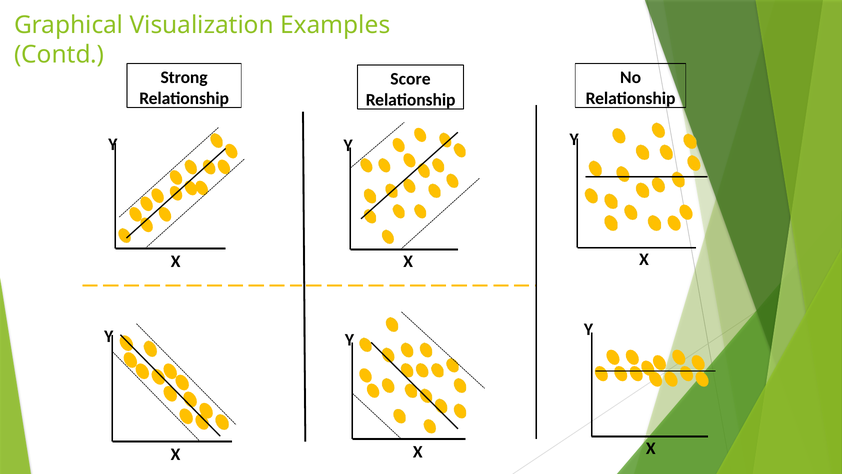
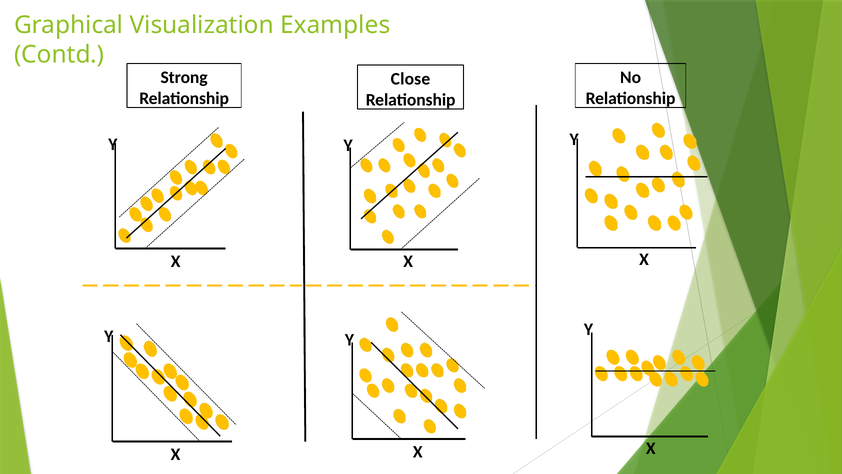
Score: Score -> Close
